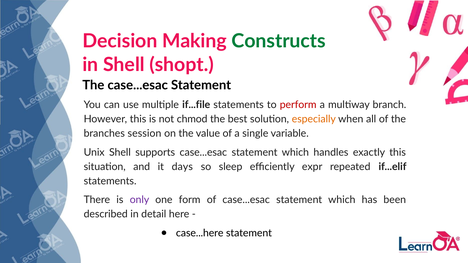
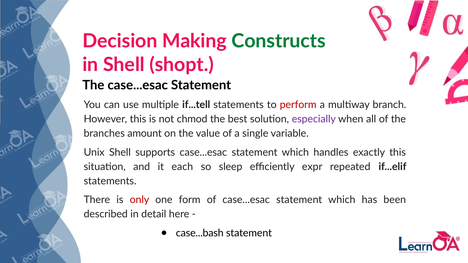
if...file: if...file -> if...tell
especially colour: orange -> purple
session: session -> amount
days: days -> each
only colour: purple -> red
case...here: case...here -> case...bash
